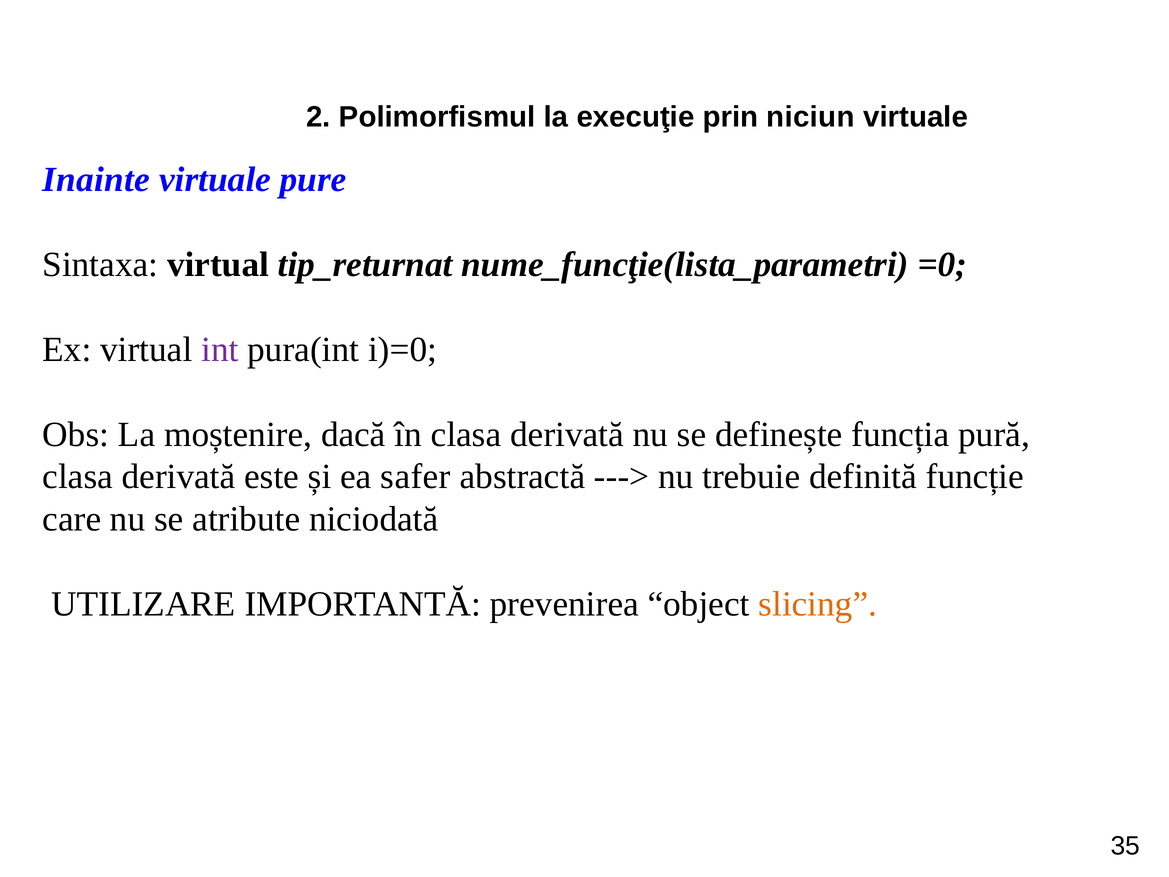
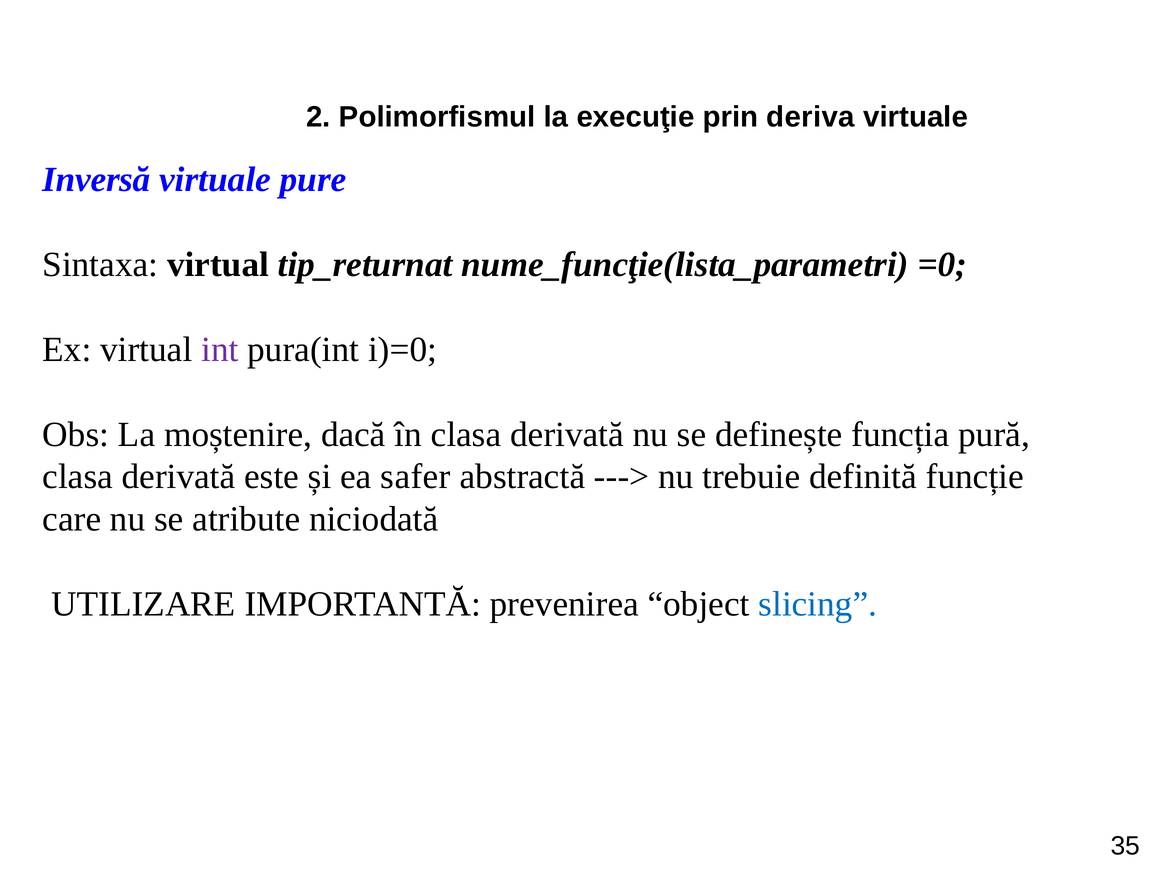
niciun: niciun -> deriva
Inainte: Inainte -> Inversă
slicing colour: orange -> blue
